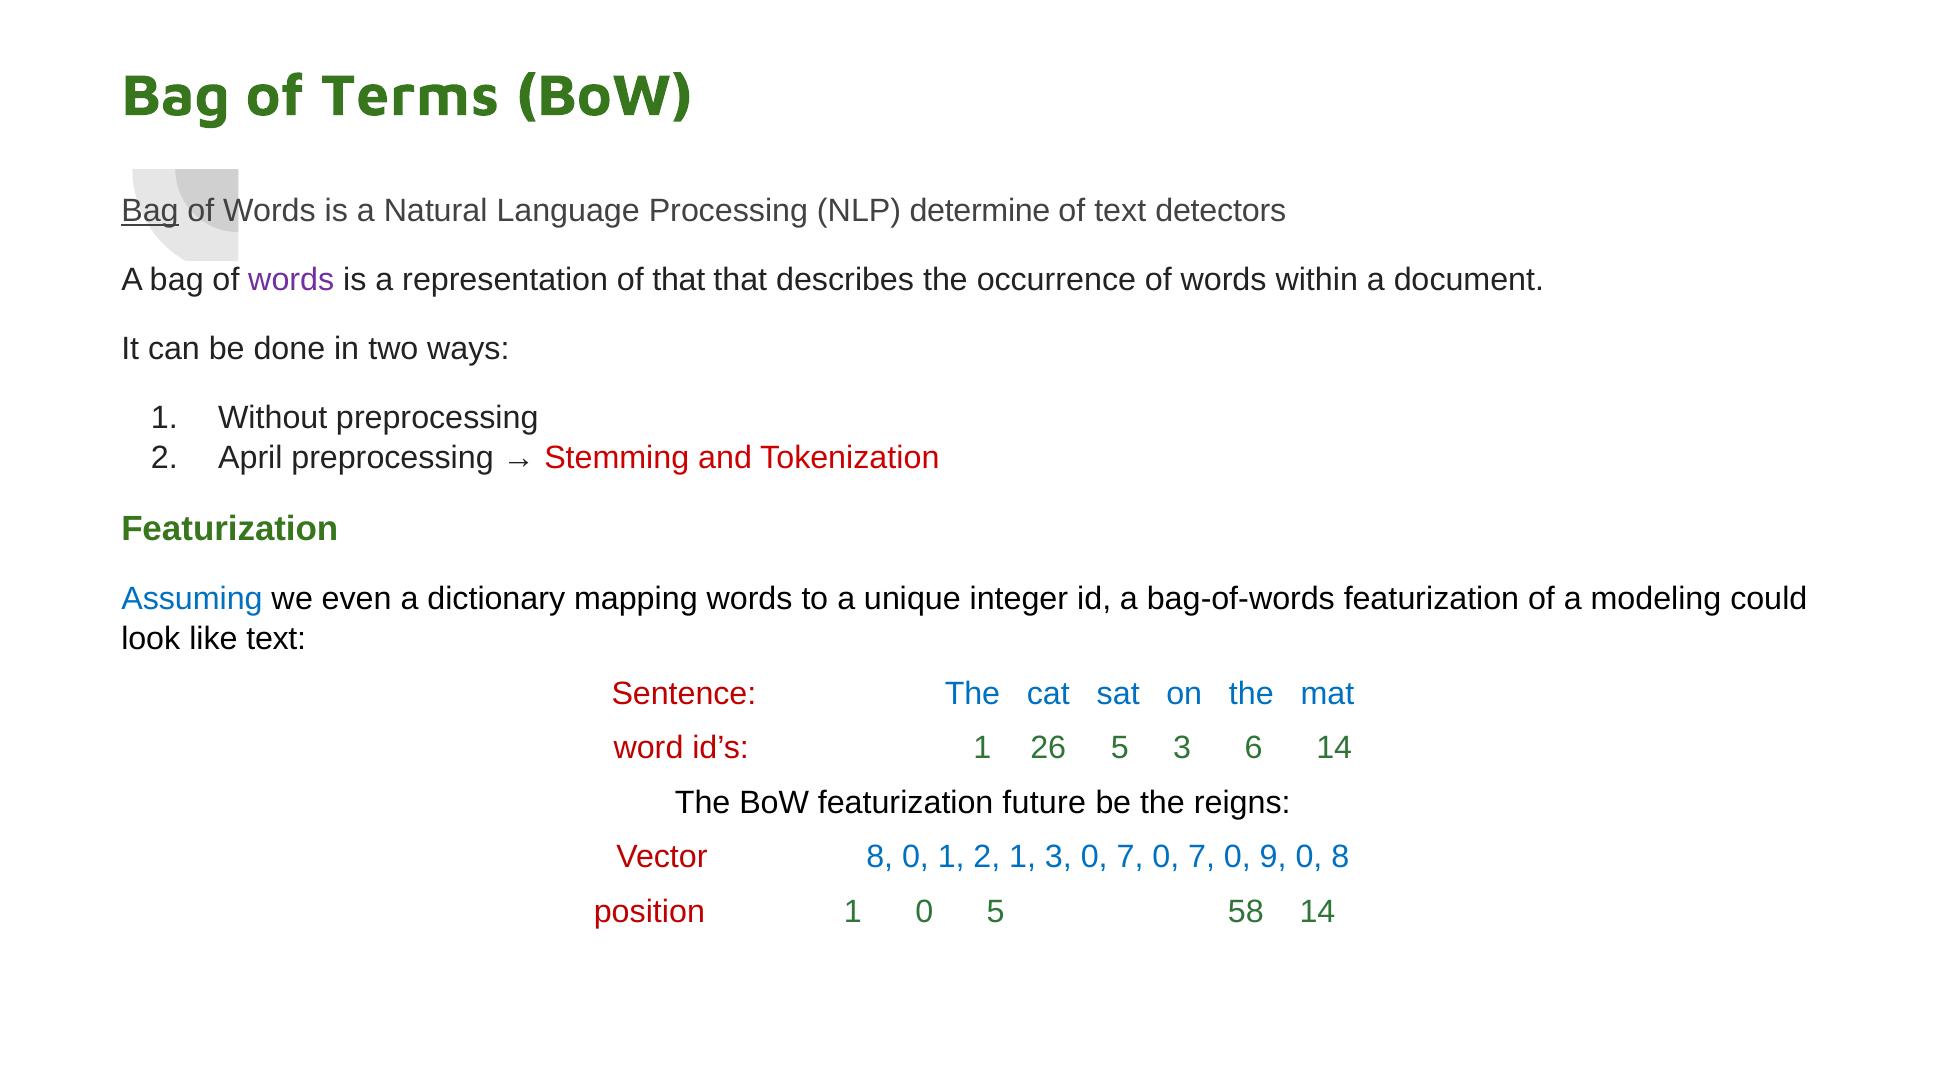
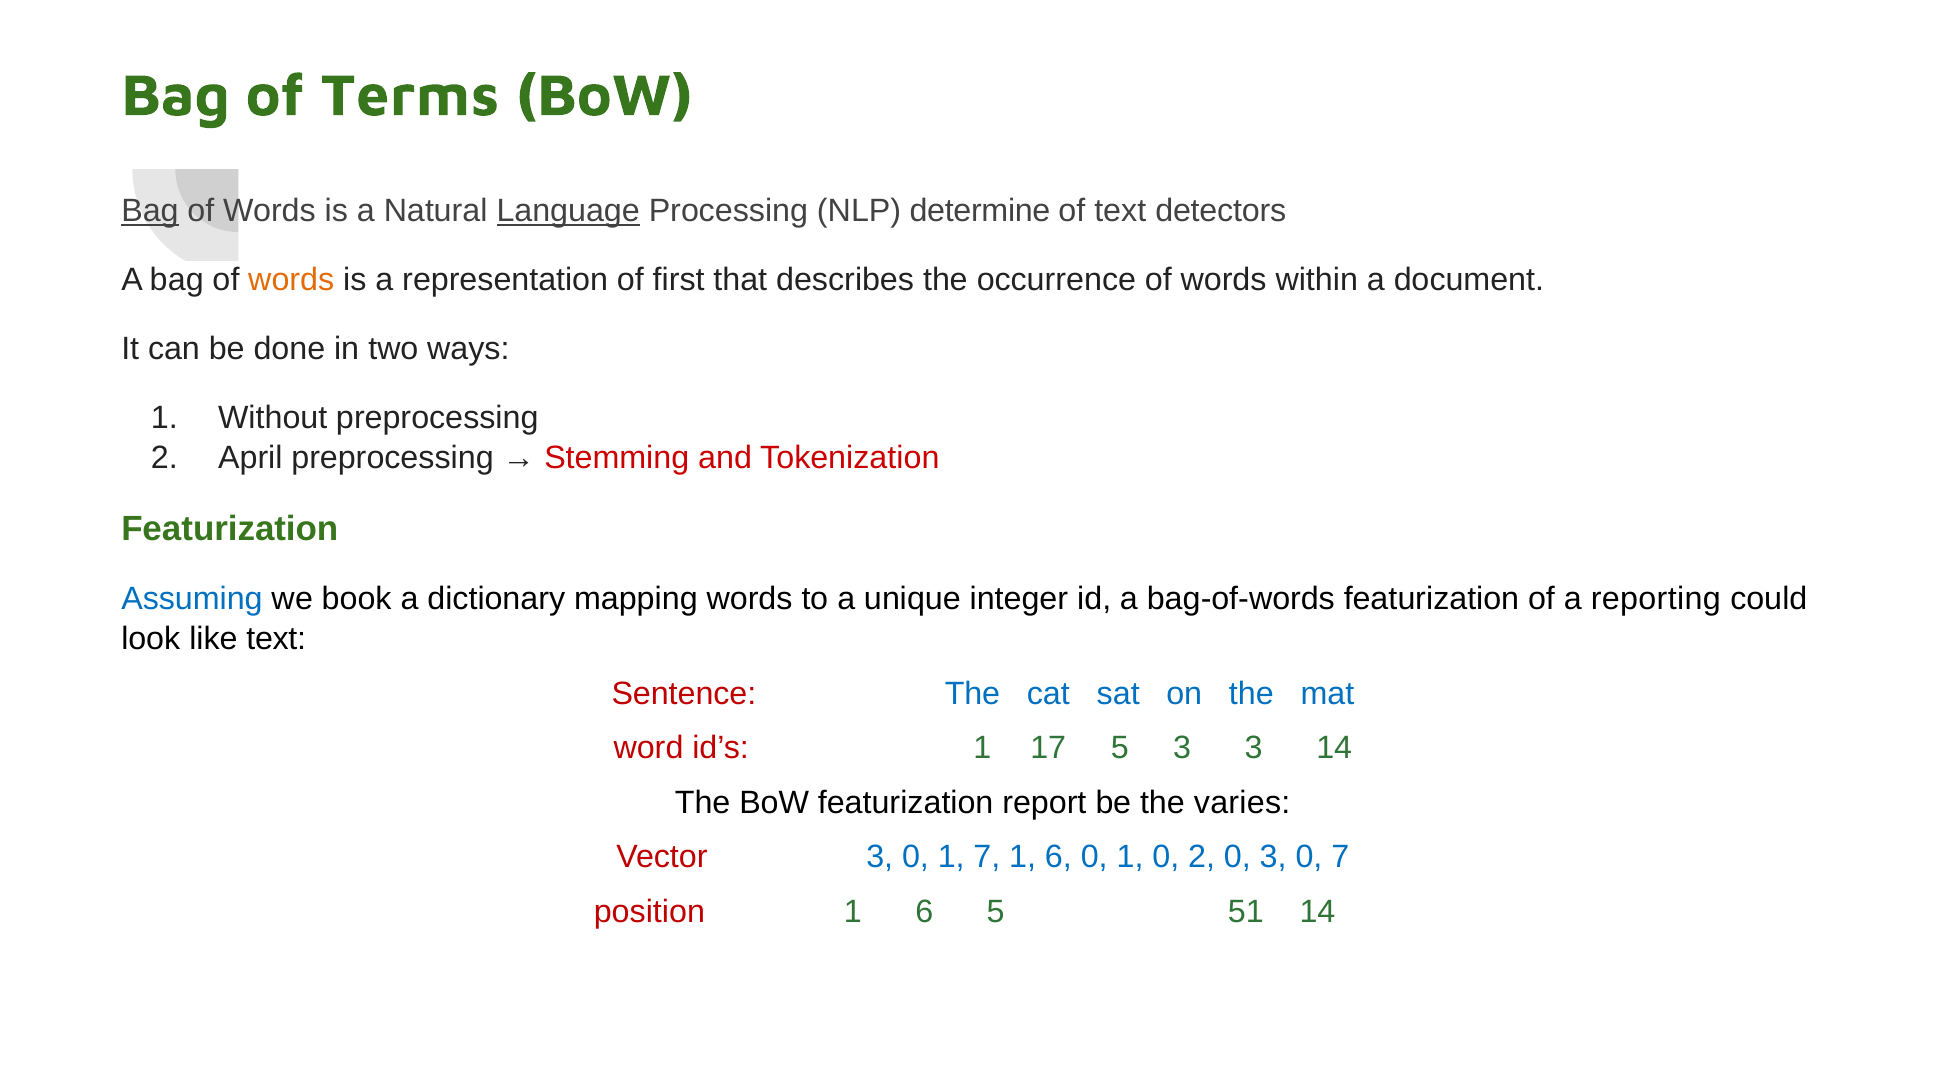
Language underline: none -> present
words at (291, 280) colour: purple -> orange
of that: that -> first
even: even -> book
modeling: modeling -> reporting
26: 26 -> 17
3 6: 6 -> 3
future: future -> report
reigns: reigns -> varies
Vector 8: 8 -> 3
1 2: 2 -> 7
3 at (1058, 857): 3 -> 6
7 at (1130, 857): 7 -> 1
7 at (1202, 857): 7 -> 2
0 9: 9 -> 3
0 8: 8 -> 7
position 1 0: 0 -> 6
58: 58 -> 51
